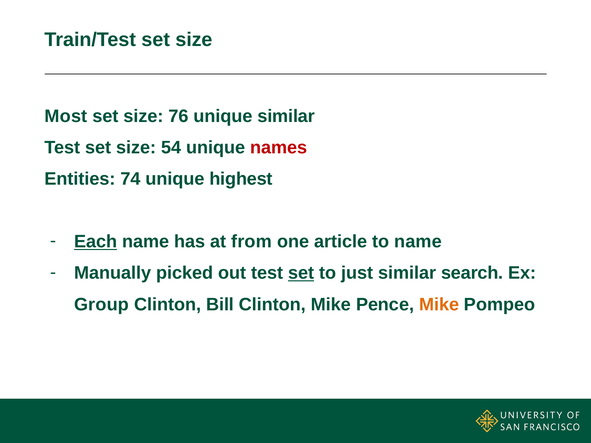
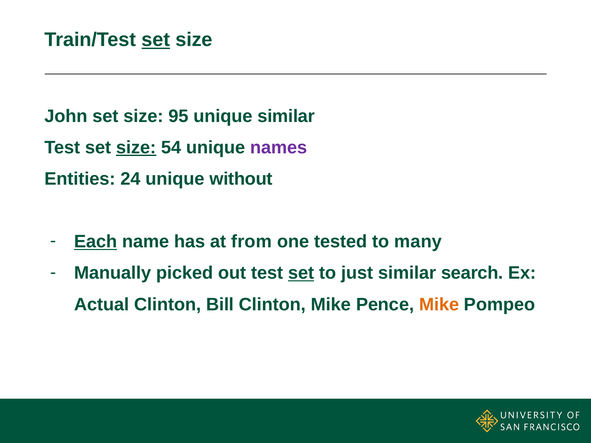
set at (156, 40) underline: none -> present
Most: Most -> John
76: 76 -> 95
size at (136, 148) underline: none -> present
names colour: red -> purple
74: 74 -> 24
highest: highest -> without
article: article -> tested
to name: name -> many
Group: Group -> Actual
